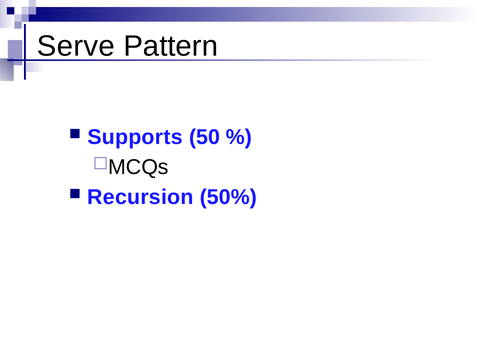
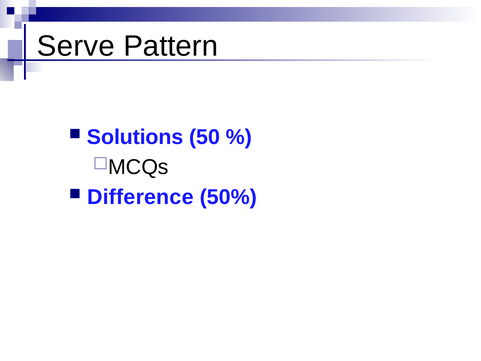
Supports: Supports -> Solutions
Recursion: Recursion -> Difference
